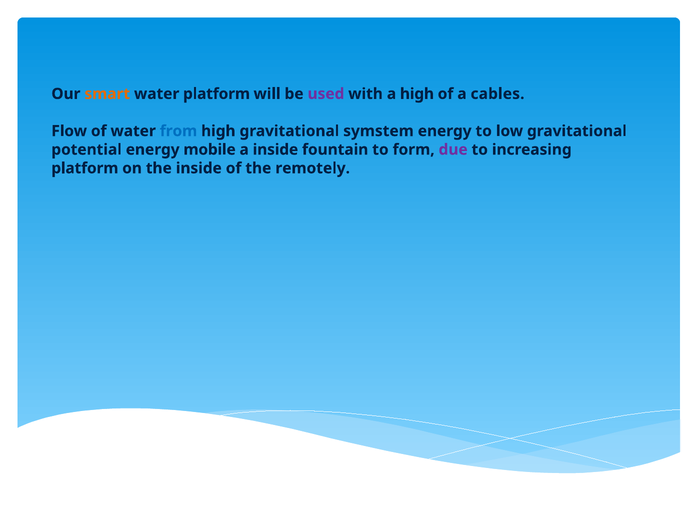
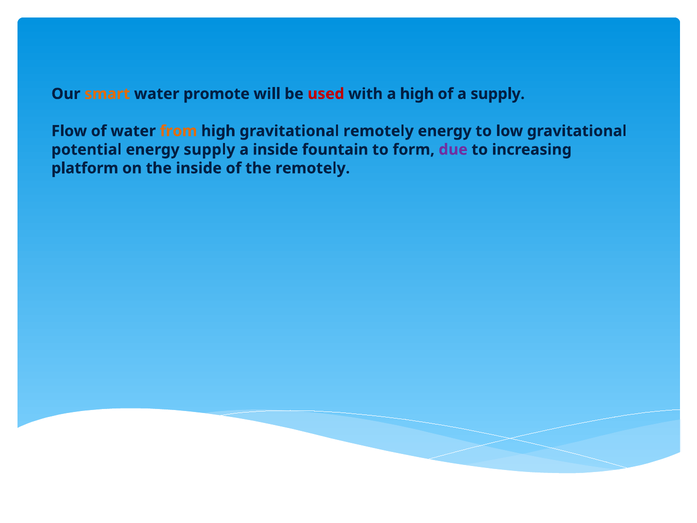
water platform: platform -> promote
used colour: purple -> red
a cables: cables -> supply
from colour: blue -> orange
gravitational symstem: symstem -> remotely
energy mobile: mobile -> supply
